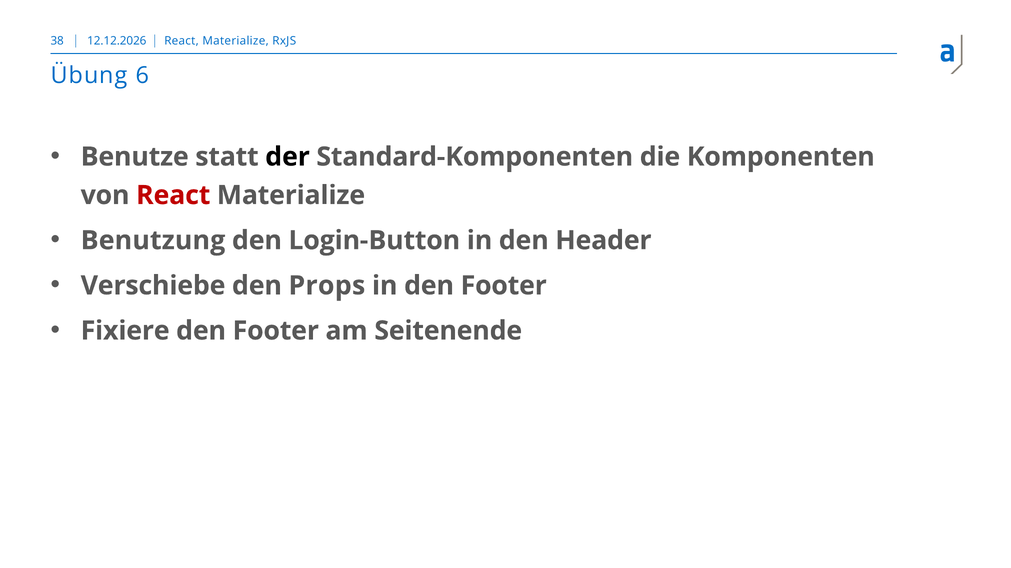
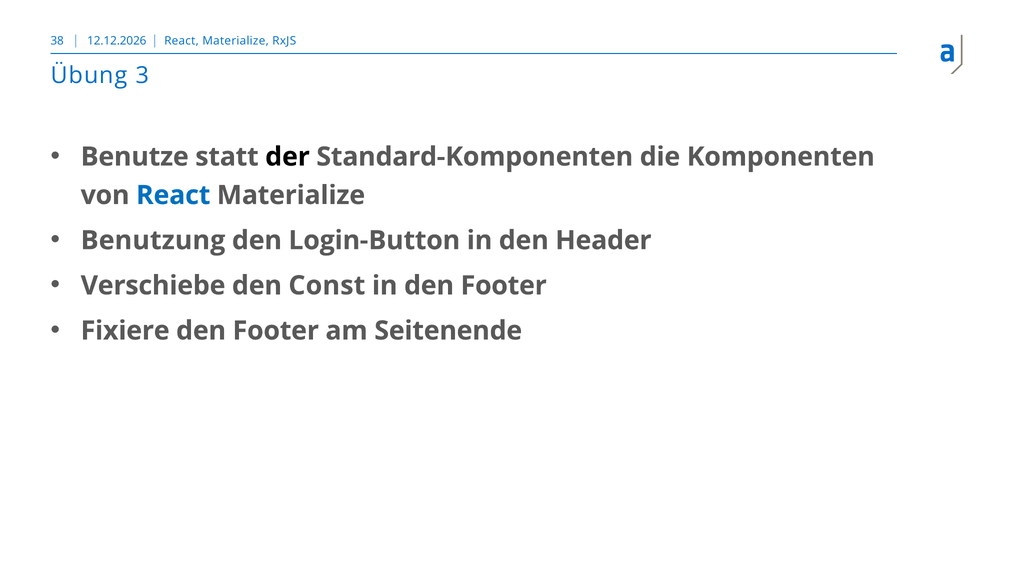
6: 6 -> 3
React at (173, 195) colour: red -> blue
Props: Props -> Const
